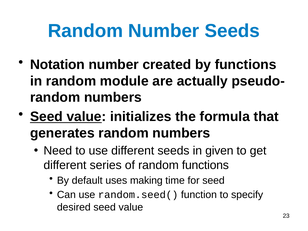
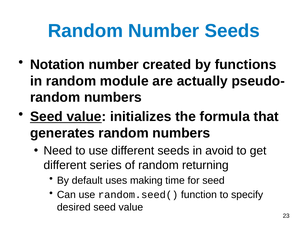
given: given -> avoid
random functions: functions -> returning
